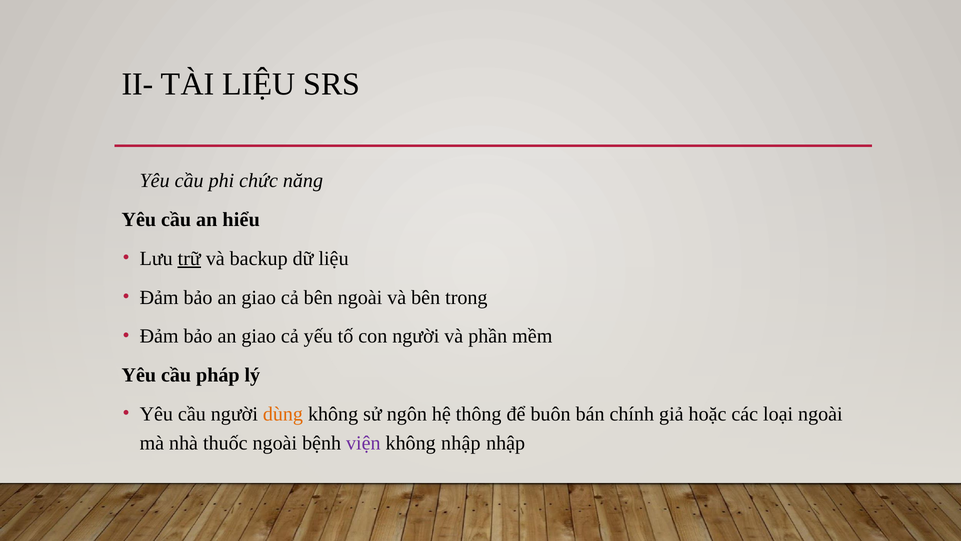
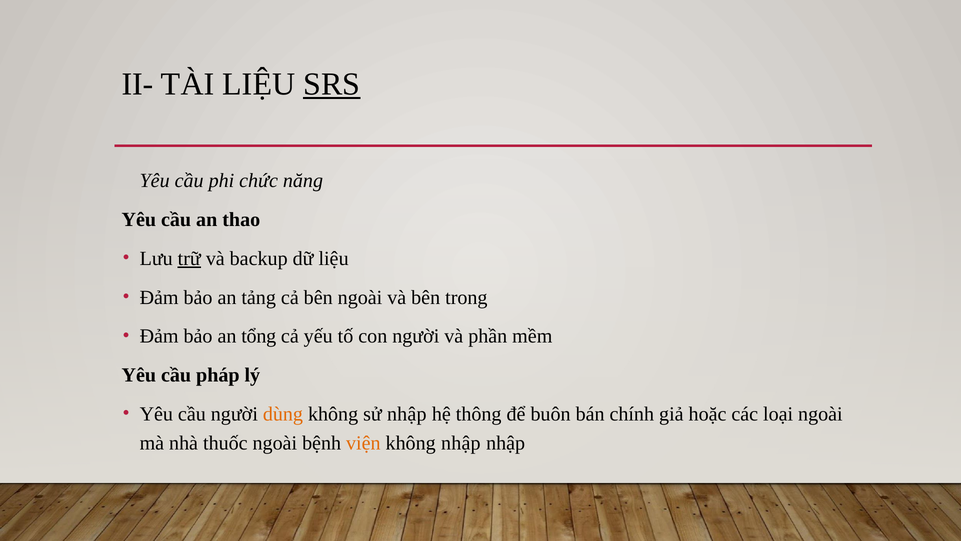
SRS underline: none -> present
hiểu: hiểu -> thao
giao at (259, 297): giao -> tảng
giao at (259, 336): giao -> tổng
sử ngôn: ngôn -> nhập
viện colour: purple -> orange
